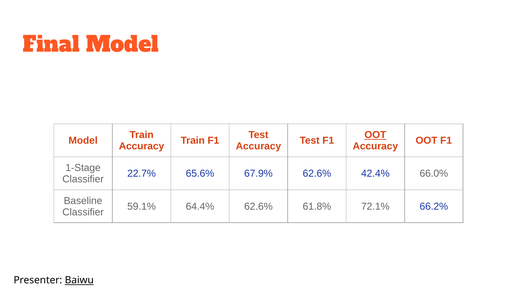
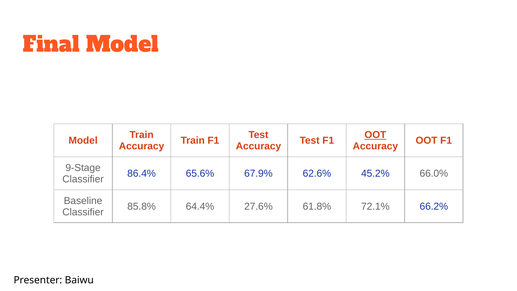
1-Stage: 1-Stage -> 9-Stage
22.7%: 22.7% -> 86.4%
42.4%: 42.4% -> 45.2%
59.1%: 59.1% -> 85.8%
64.4% 62.6%: 62.6% -> 27.6%
Baiwu underline: present -> none
